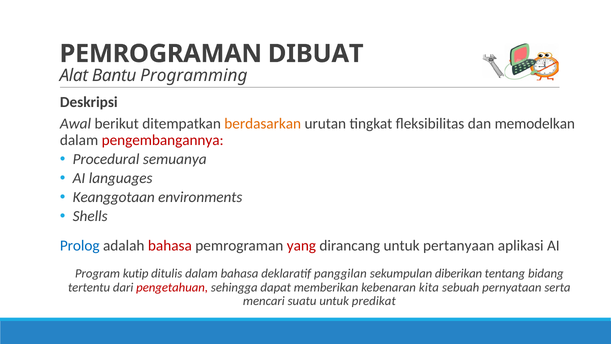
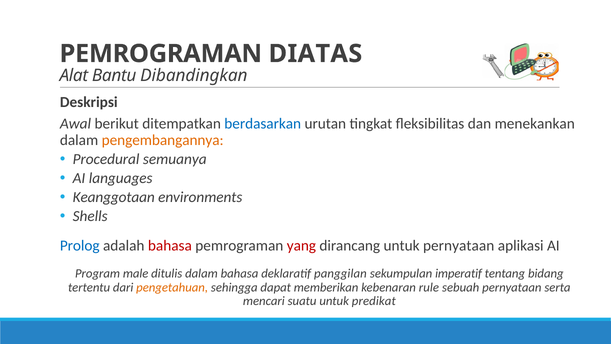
DIBUAT: DIBUAT -> DIATAS
Programming: Programming -> Dibandingkan
berdasarkan colour: orange -> blue
memodelkan: memodelkan -> menekankan
pengembangannya colour: red -> orange
untuk pertanyaan: pertanyaan -> pernyataan
kutip: kutip -> male
diberikan: diberikan -> imperatif
pengetahuan colour: red -> orange
kita: kita -> rule
